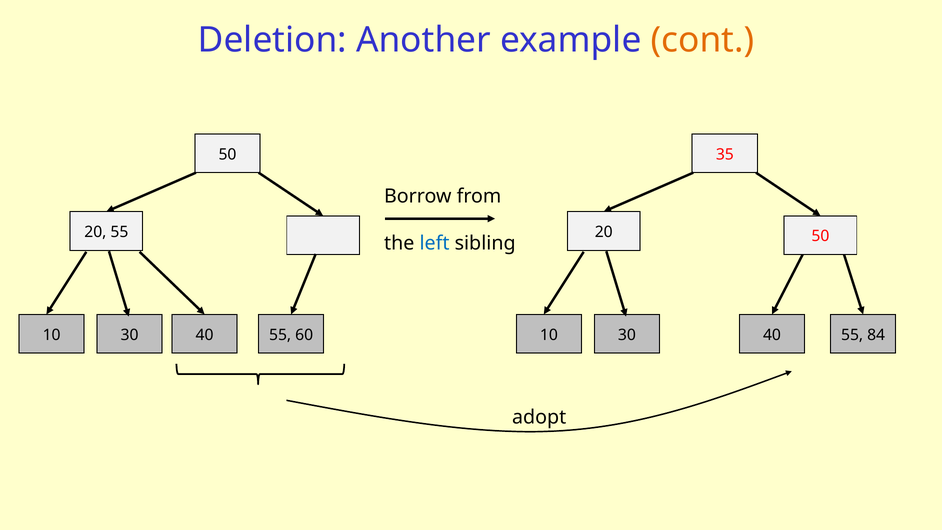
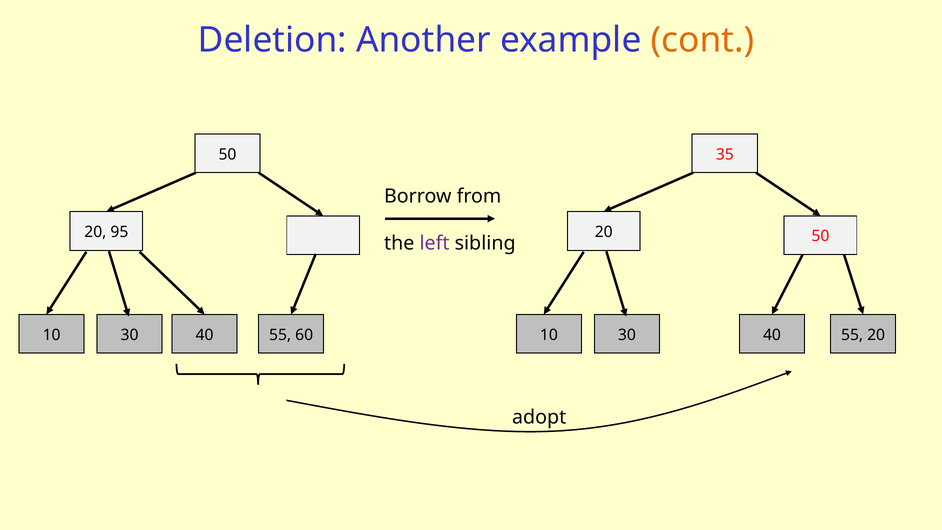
20 55: 55 -> 95
left colour: blue -> purple
55 84: 84 -> 20
